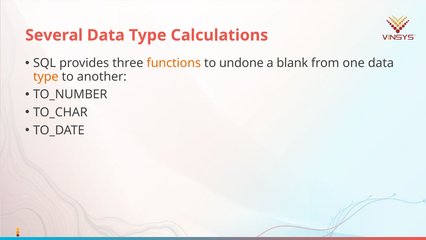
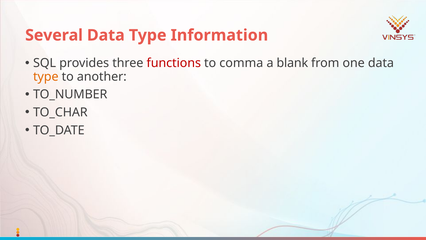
Calculations: Calculations -> Information
functions colour: orange -> red
undone: undone -> comma
